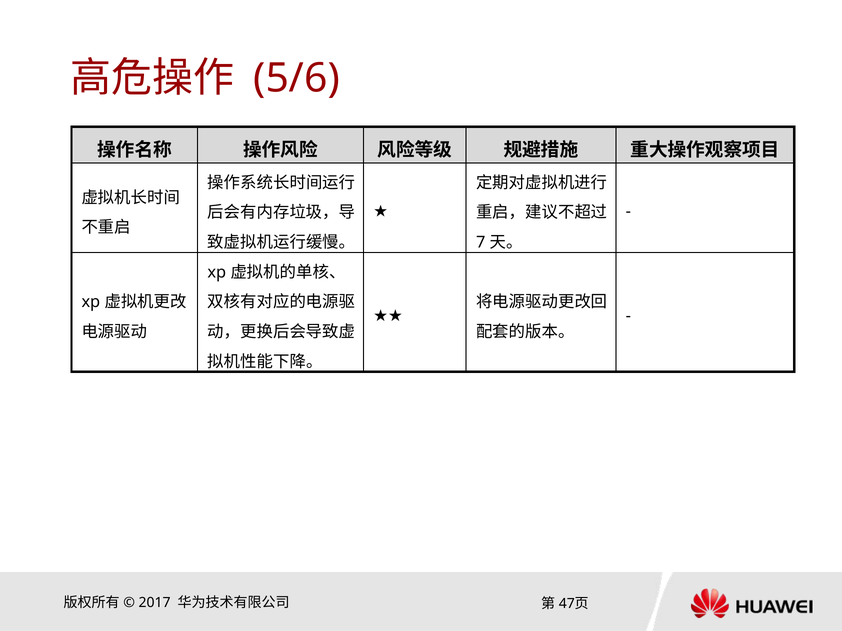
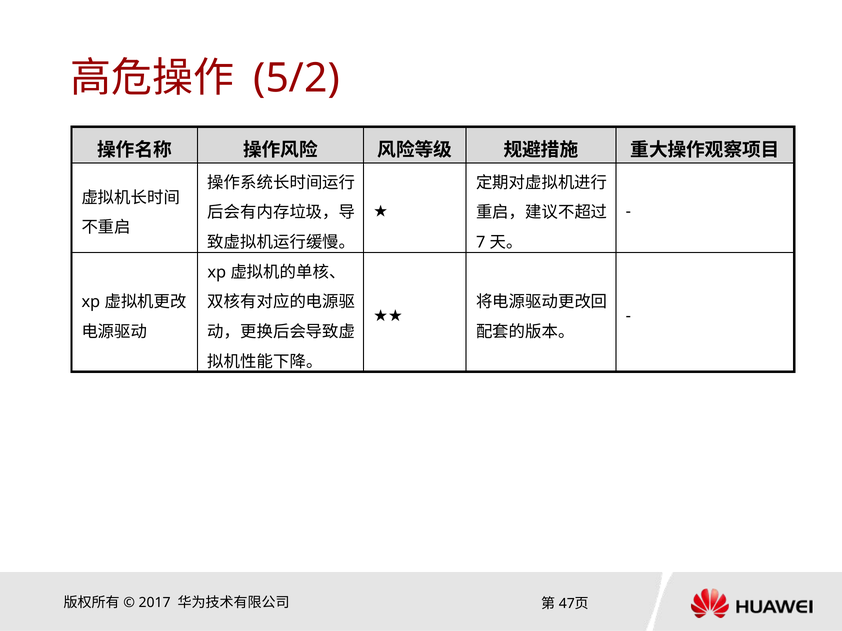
5/6: 5/6 -> 5/2
